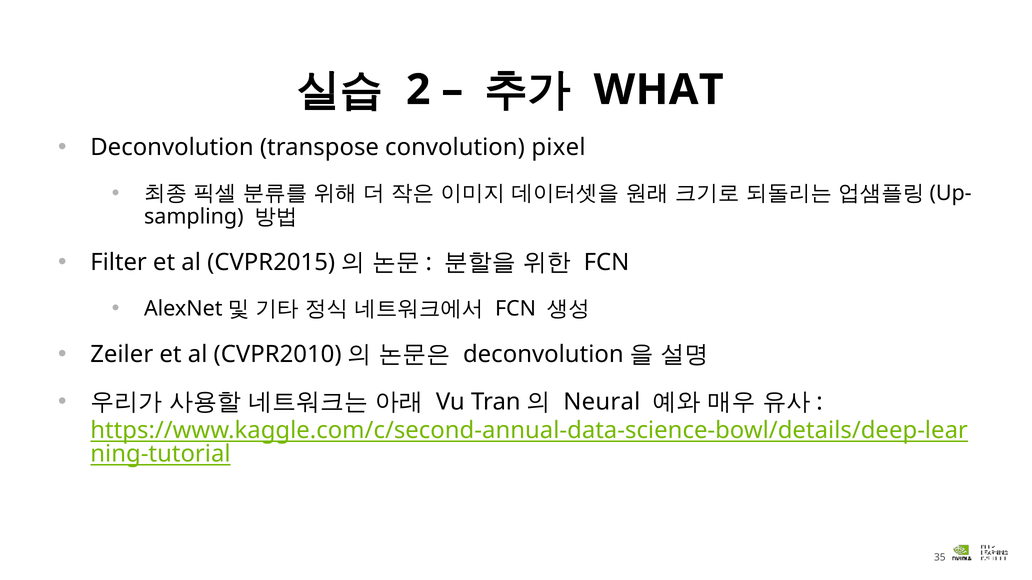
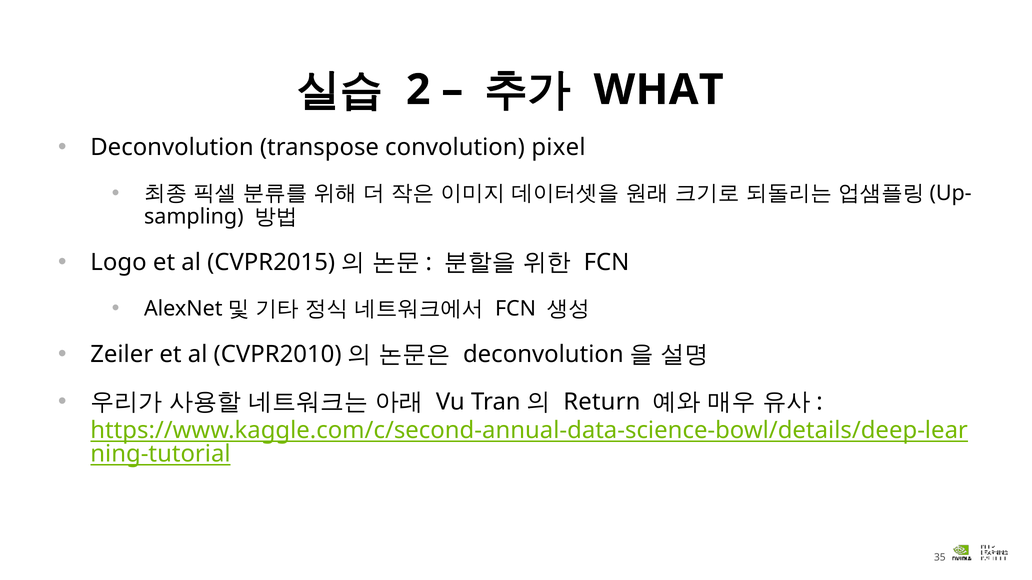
Filter: Filter -> Logo
Neural: Neural -> Return
